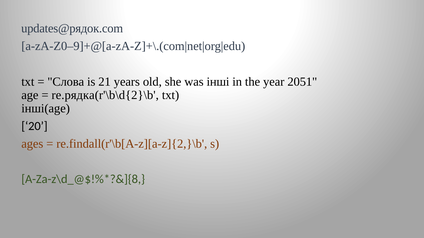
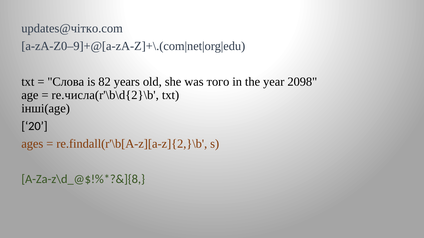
updates@рядок.com: updates@рядок.com -> updates@чітко.com
21: 21 -> 82
інші: інші -> того
2051: 2051 -> 2098
re.рядка(r'\b\d{2}\b: re.рядка(r'\b\d{2}\b -> re.числа(r'\b\d{2}\b
